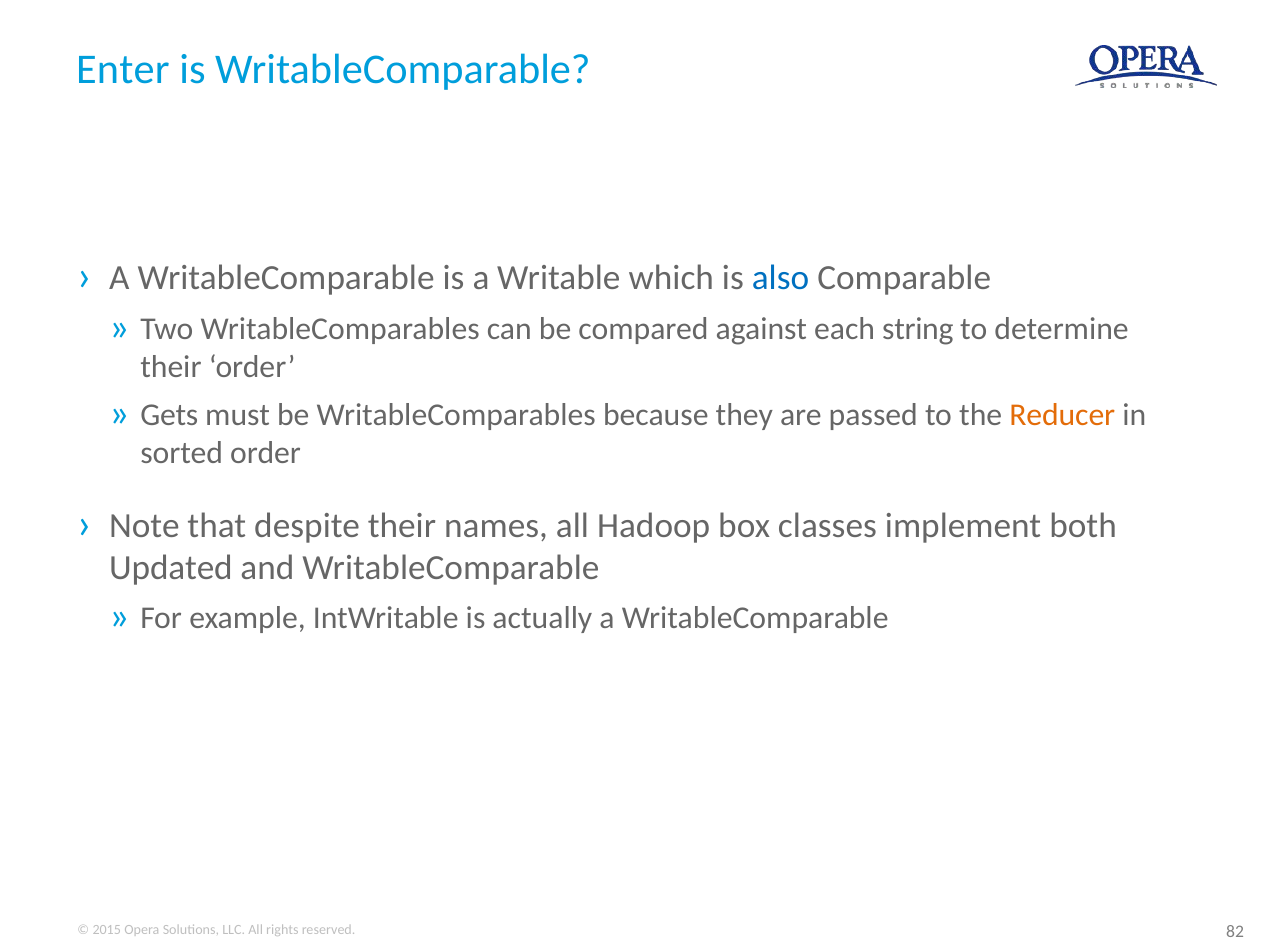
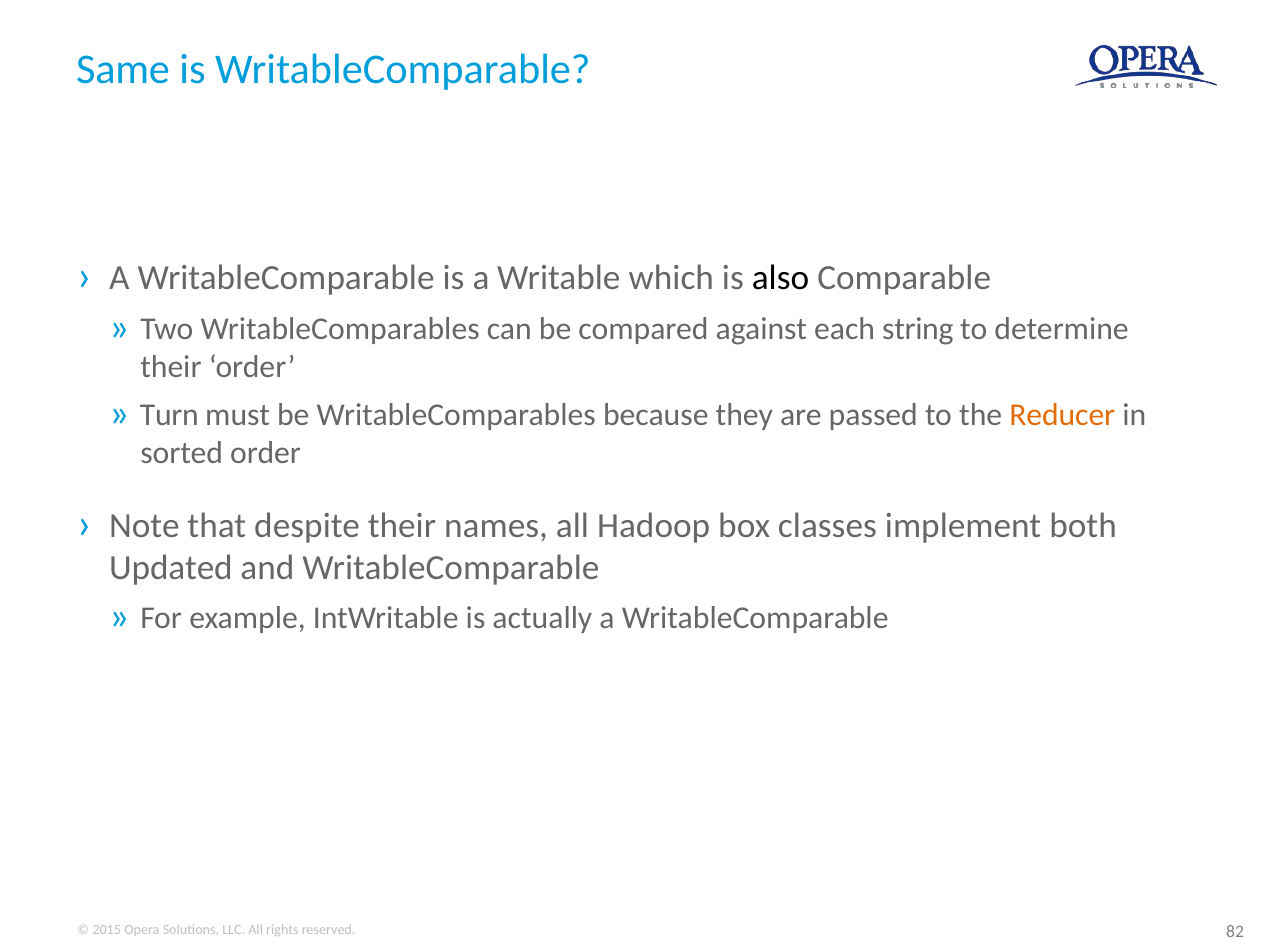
Enter: Enter -> Same
also colour: blue -> black
Gets: Gets -> Turn
